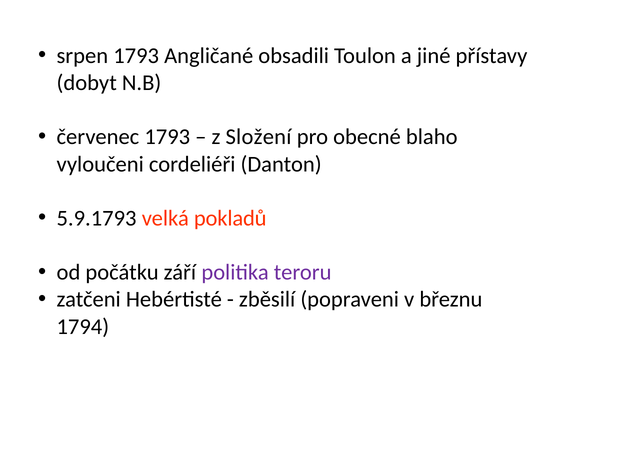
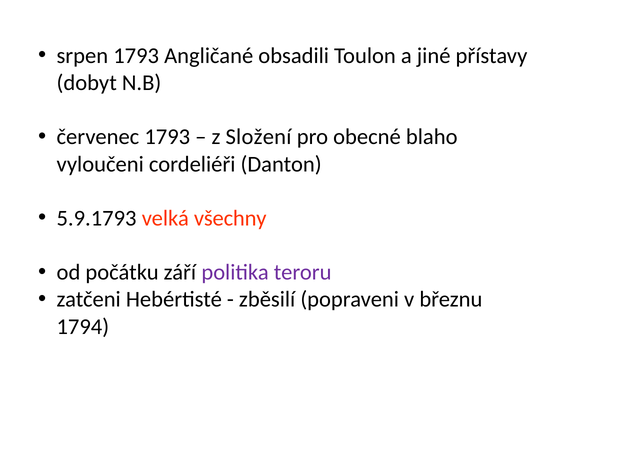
pokladů: pokladů -> všechny
